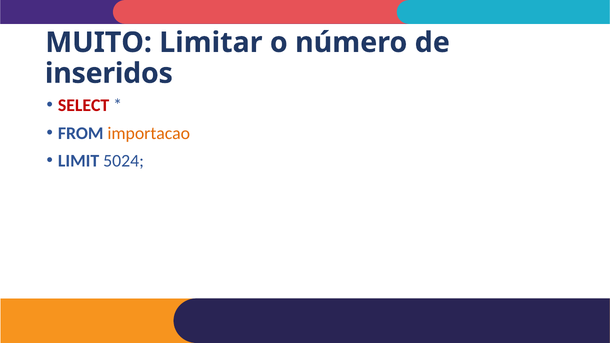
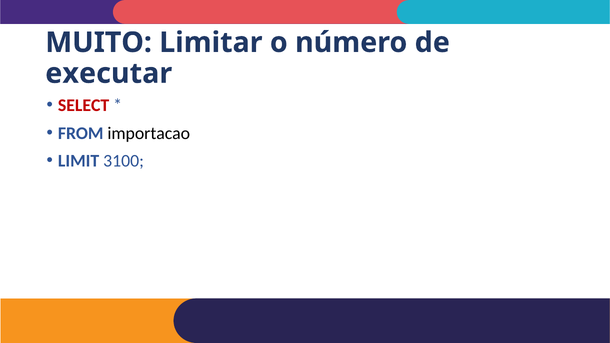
inseridos: inseridos -> executar
importacao colour: orange -> black
5024: 5024 -> 3100
